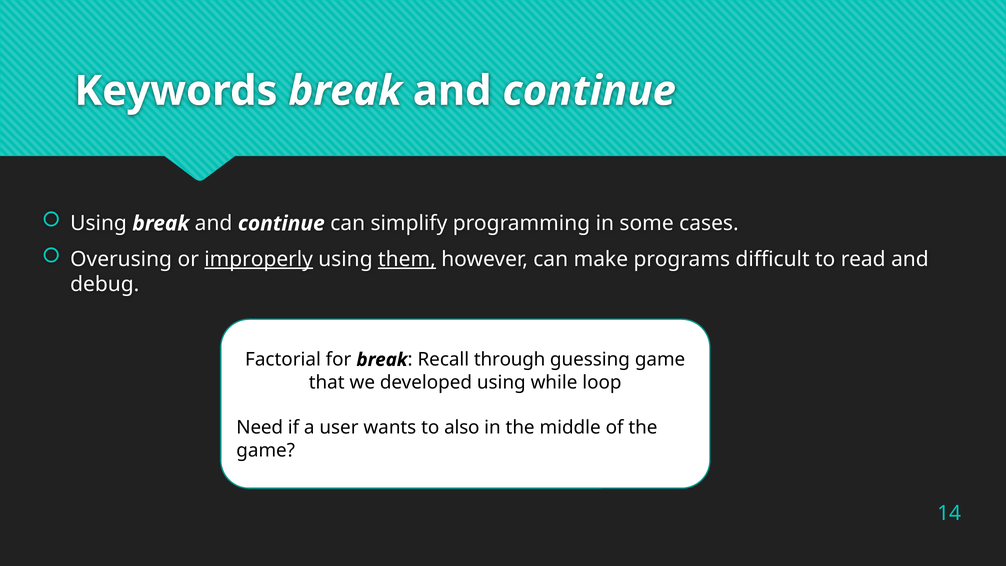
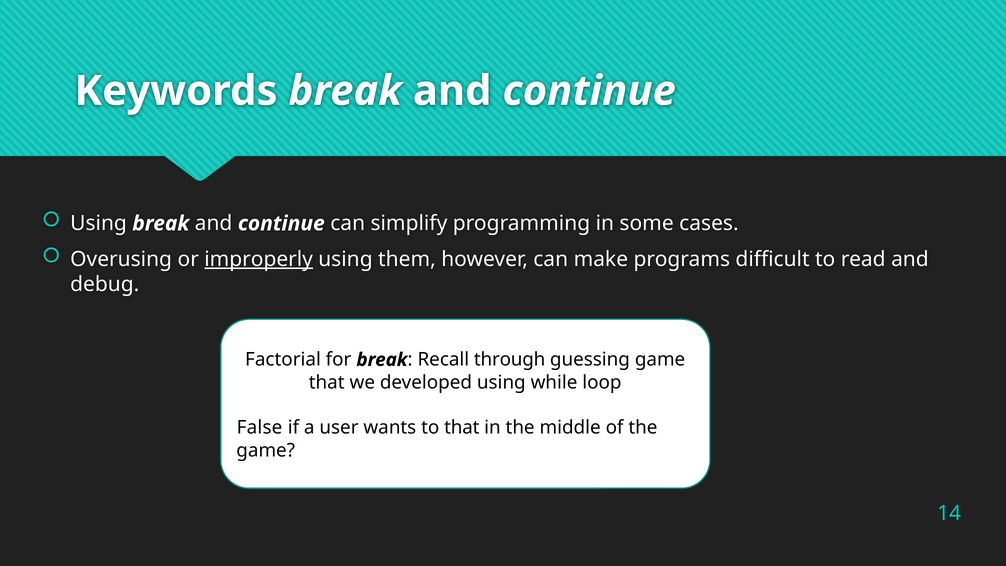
them underline: present -> none
Need: Need -> False
to also: also -> that
